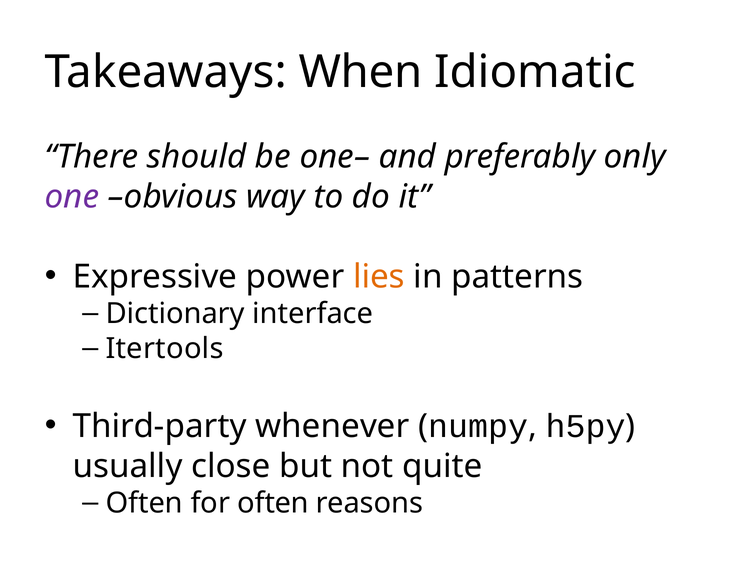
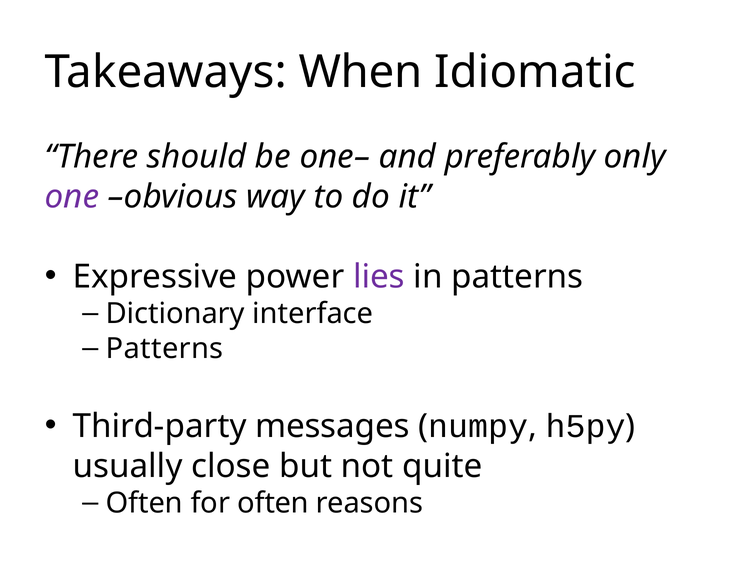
lies colour: orange -> purple
Itertools at (165, 349): Itertools -> Patterns
whenever: whenever -> messages
